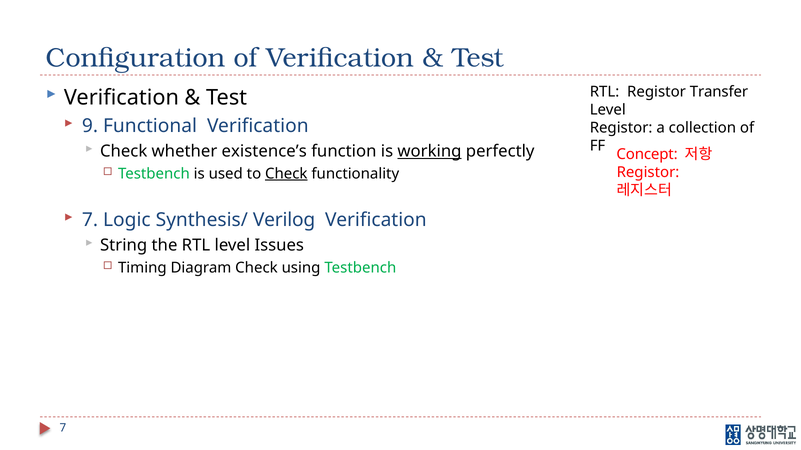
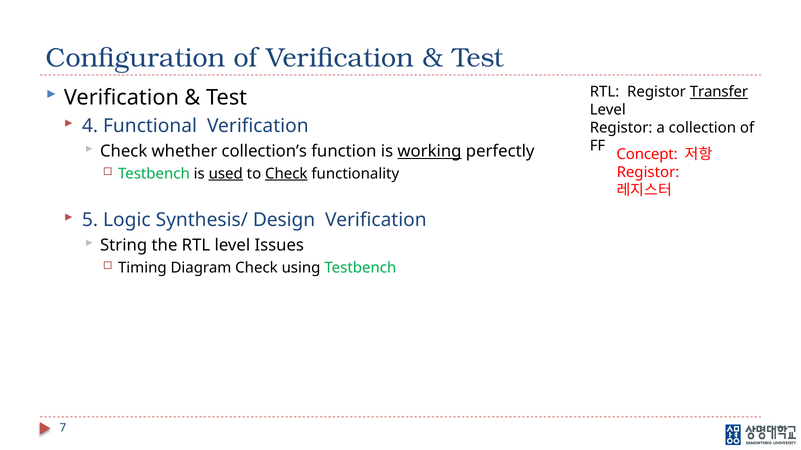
Transfer underline: none -> present
9: 9 -> 4
existence’s: existence’s -> collection’s
used underline: none -> present
7 at (90, 220): 7 -> 5
Verilog: Verilog -> Design
